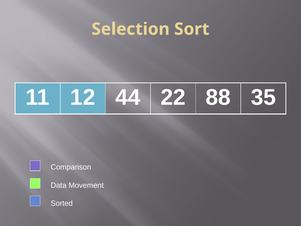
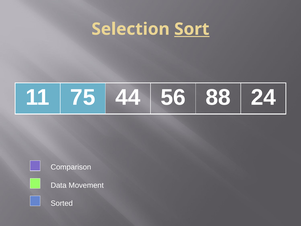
Sort underline: none -> present
12: 12 -> 75
22: 22 -> 56
35: 35 -> 24
